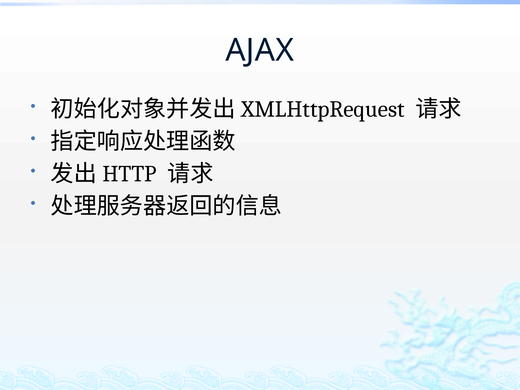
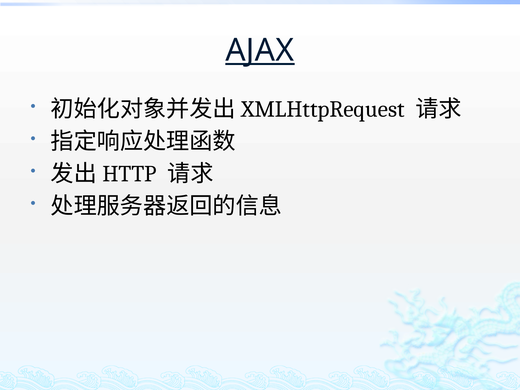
AJAX underline: none -> present
